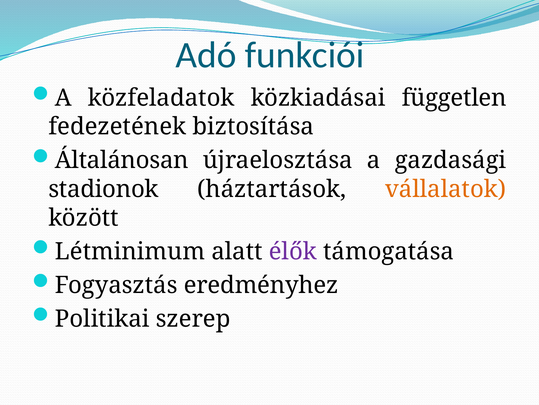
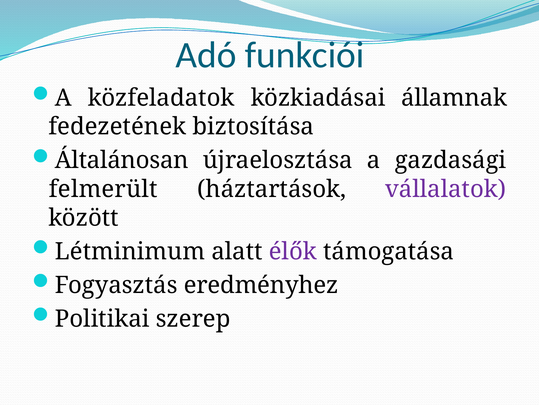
független: független -> államnak
stadionok: stadionok -> felmerült
vállalatok colour: orange -> purple
